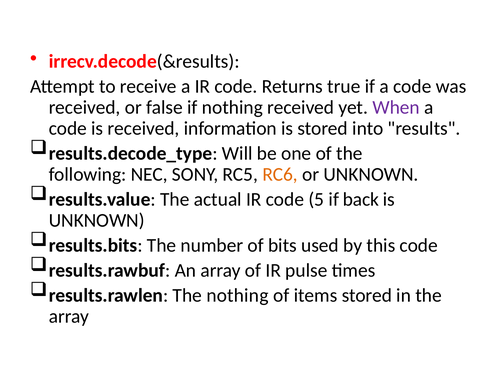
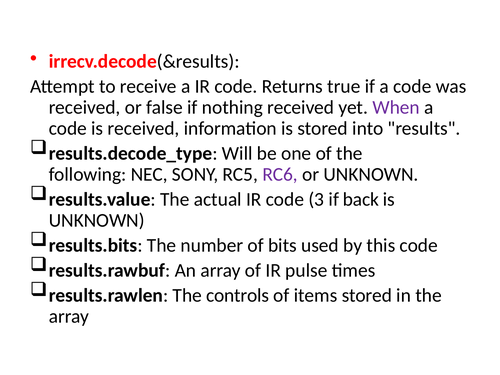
RC6 colour: orange -> purple
5: 5 -> 3
The nothing: nothing -> controls
